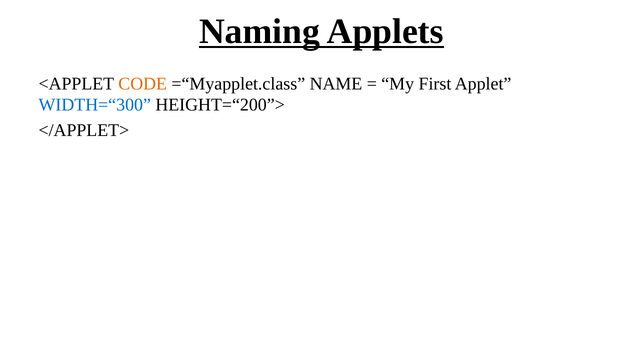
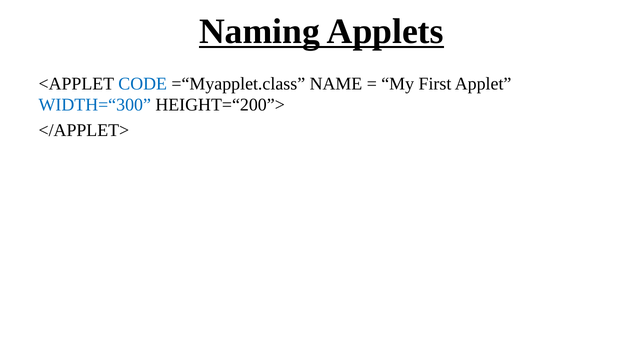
CODE colour: orange -> blue
